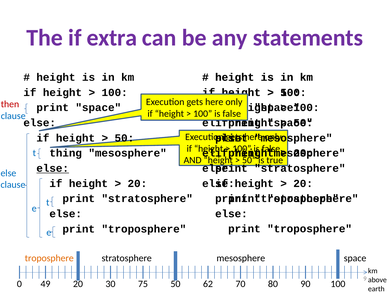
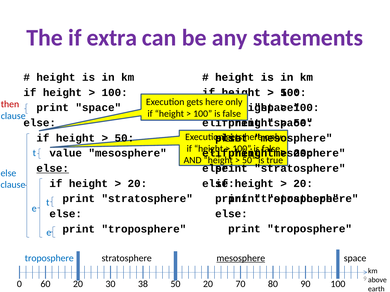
thing: thing -> value
troposphere at (49, 258) colour: orange -> blue
mesosphere at (241, 258) underline: none -> present
49: 49 -> 60
75: 75 -> 38
62 at (208, 284): 62 -> 20
